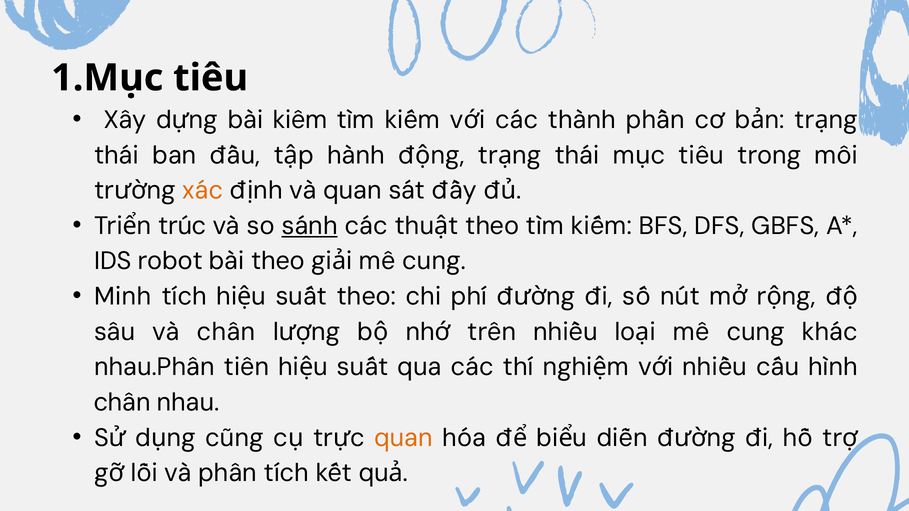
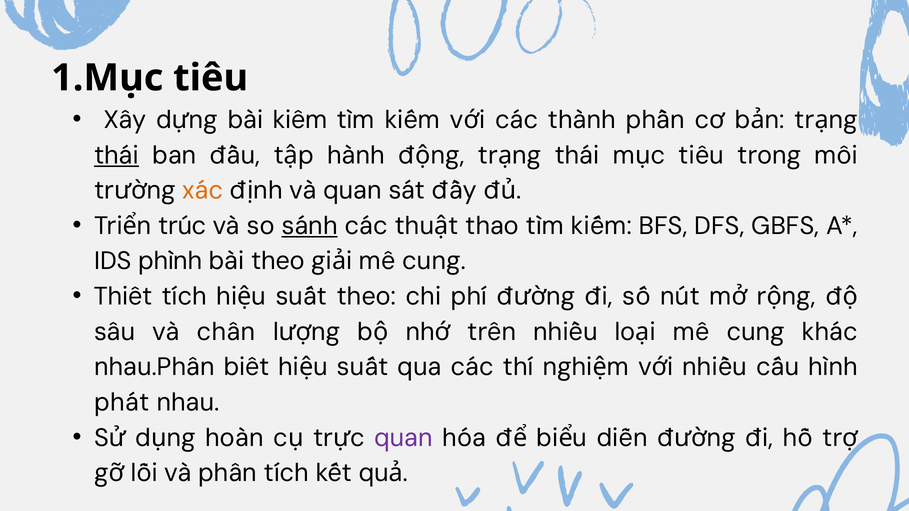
thái at (117, 155) underline: none -> present
theo at (492, 226): theo -> thao
robot: robot -> phình
Minh: Minh -> Thiết
tiến: tiến -> biết
chân at (122, 403): chân -> phát
cũng: cũng -> hoàn
quan at (404, 438) colour: orange -> purple
